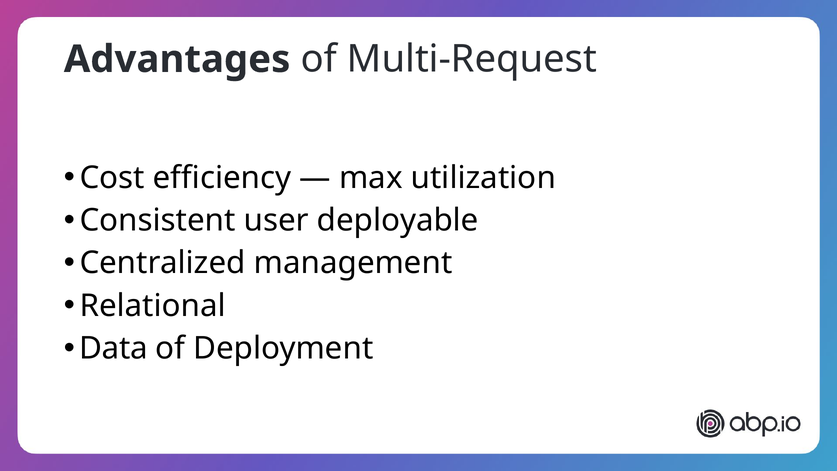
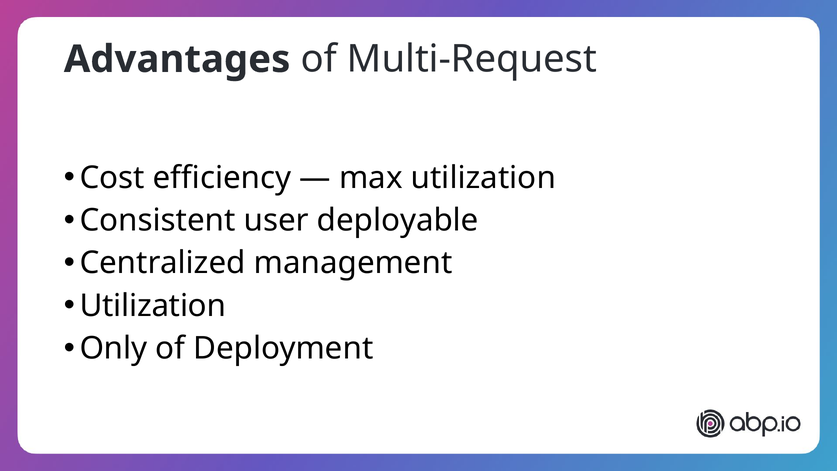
Relational at (153, 306): Relational -> Utilization
Data: Data -> Only
